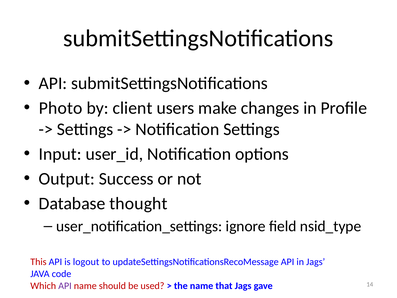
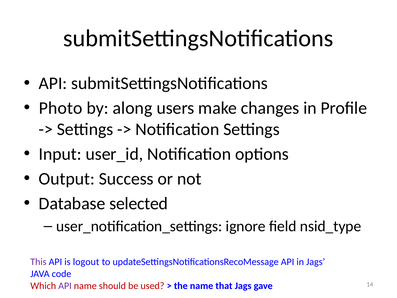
client: client -> along
thought: thought -> selected
This colour: red -> purple
